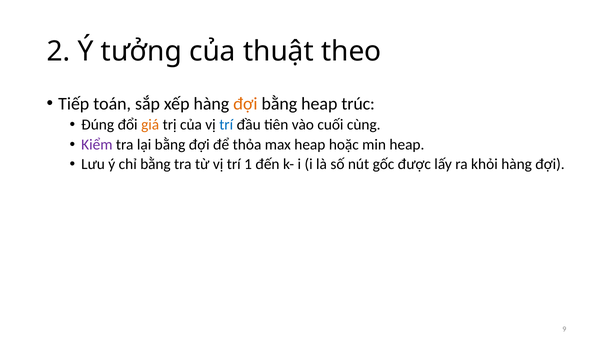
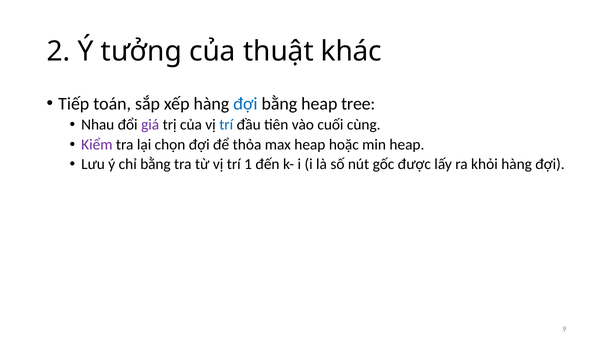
theo: theo -> khác
đợi at (245, 104) colour: orange -> blue
trúc: trúc -> tree
Đúng: Đúng -> Nhau
giá colour: orange -> purple
lại bằng: bằng -> chọn
